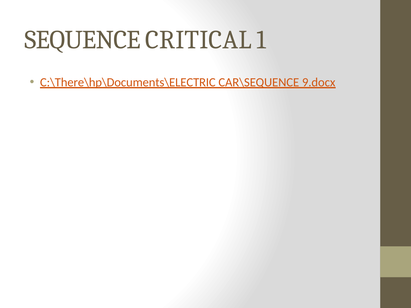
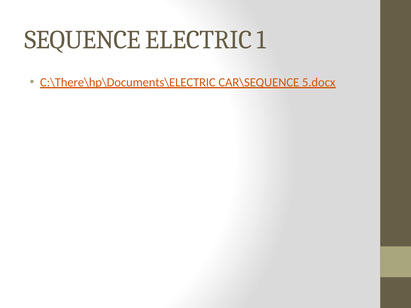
CRITICAL: CRITICAL -> ELECTRIC
9.docx: 9.docx -> 5.docx
